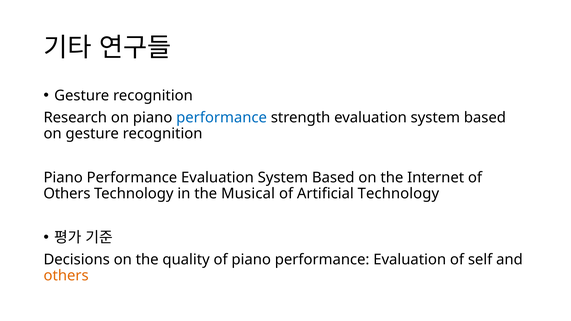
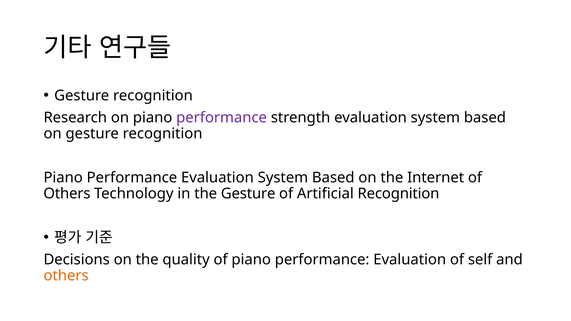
performance at (222, 118) colour: blue -> purple
the Musical: Musical -> Gesture
Artificial Technology: Technology -> Recognition
